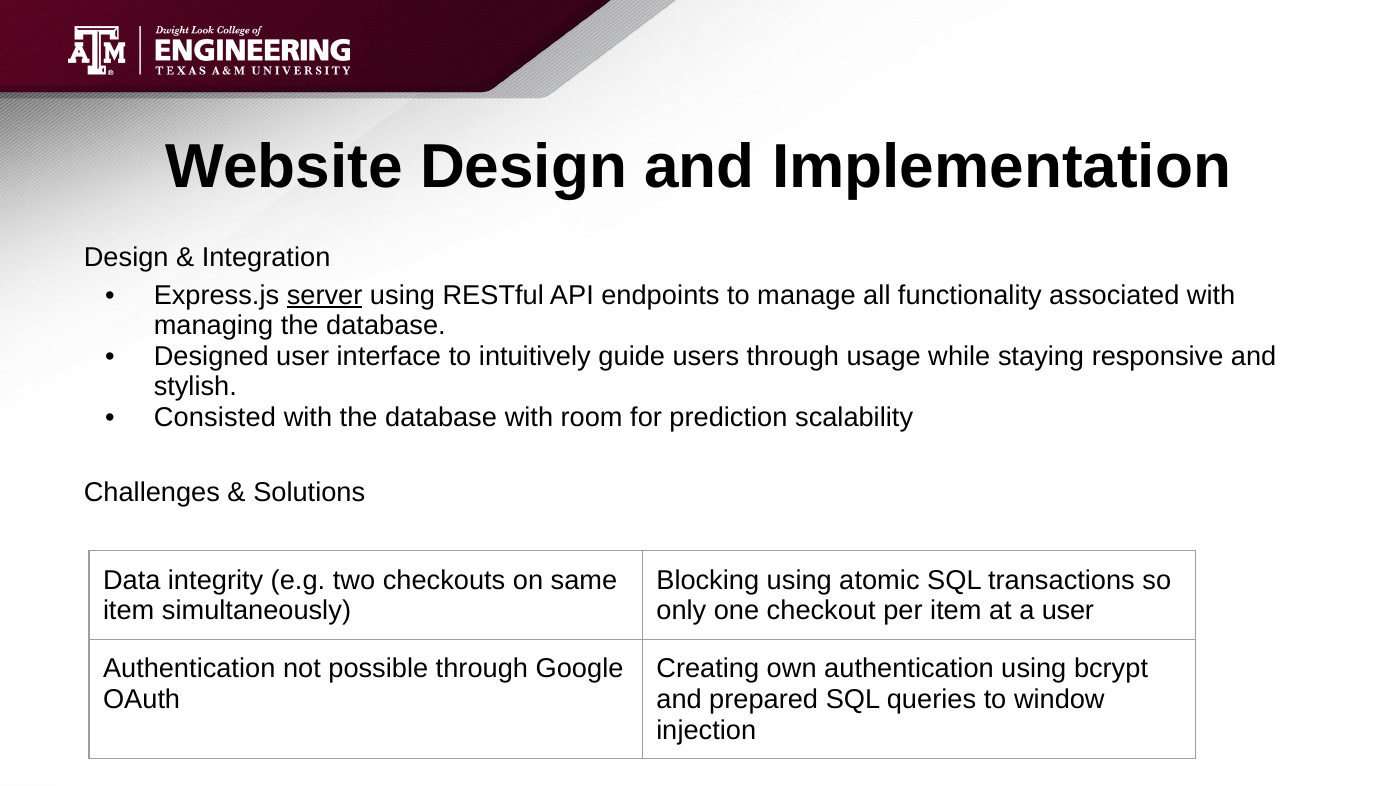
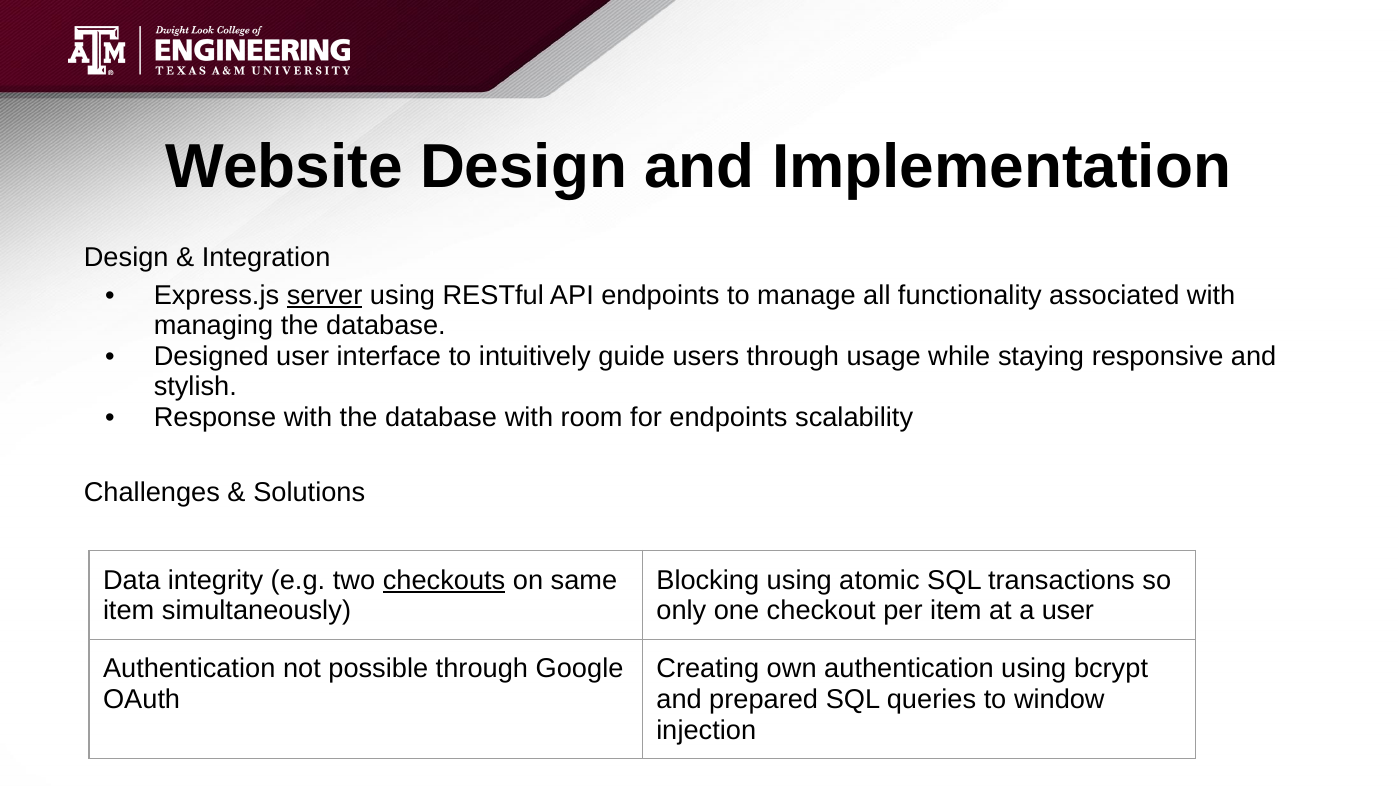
Consisted: Consisted -> Response
for prediction: prediction -> endpoints
checkouts underline: none -> present
